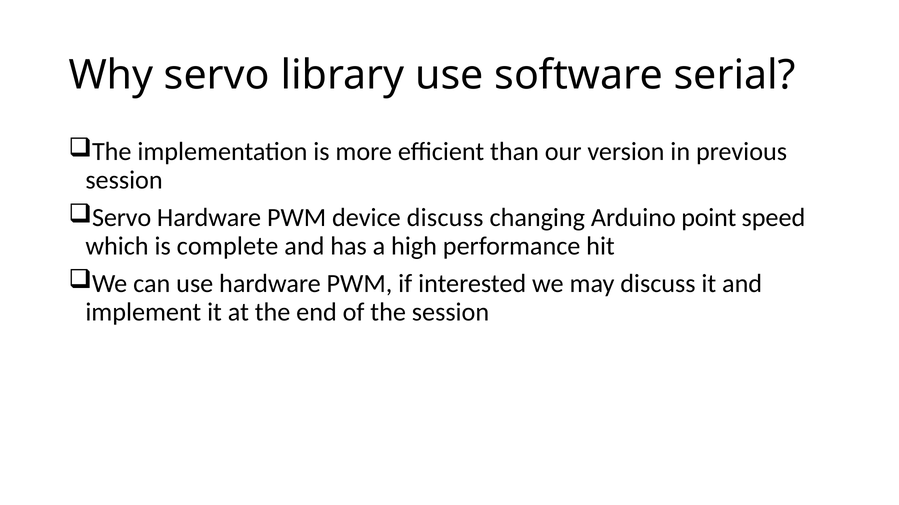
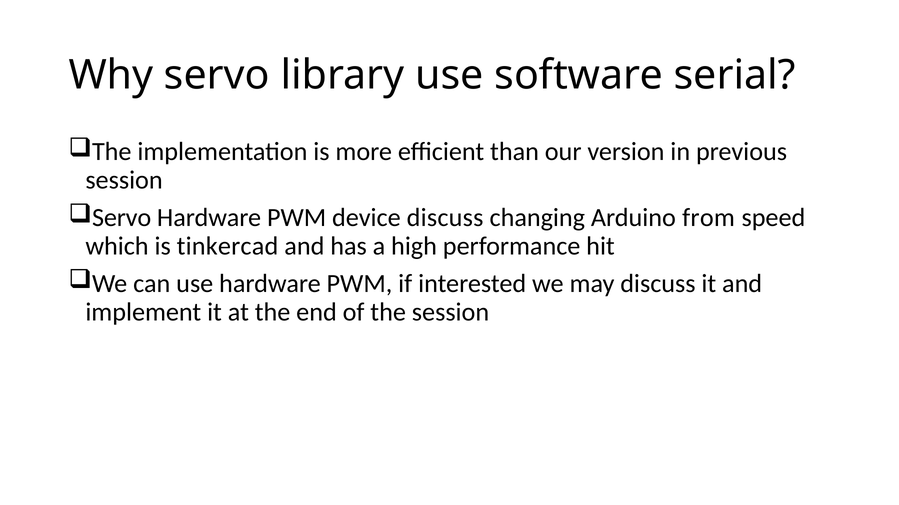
point: point -> from
complete: complete -> tinkercad
